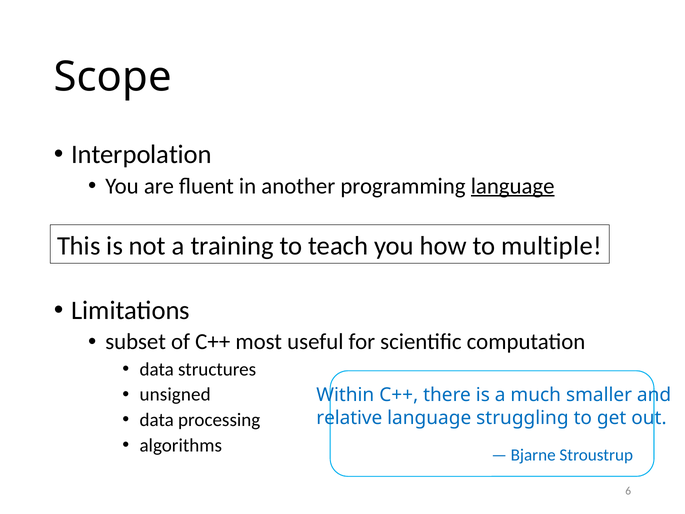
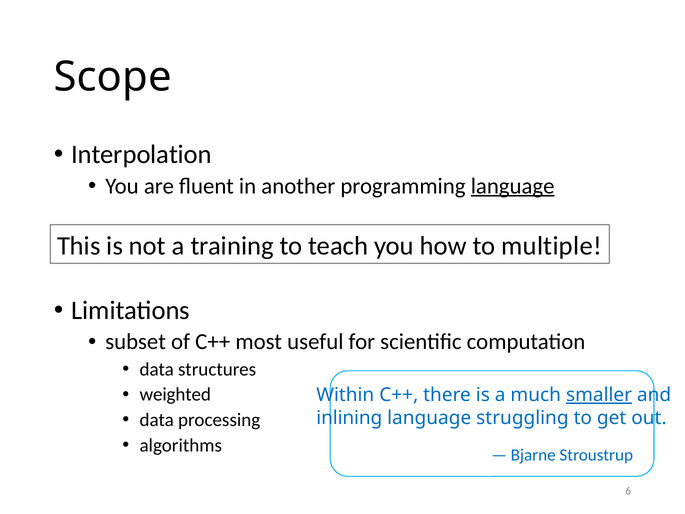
unsigned: unsigned -> weighted
smaller underline: none -> present
relative: relative -> inlining
